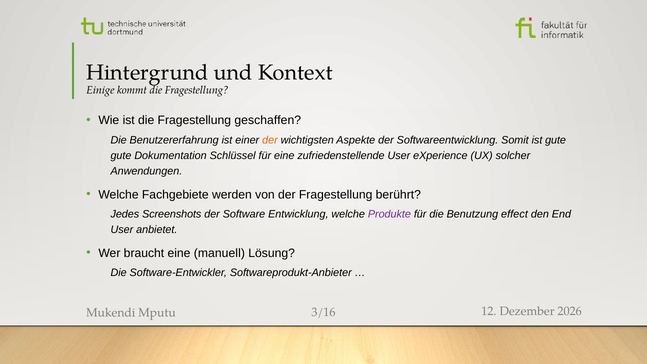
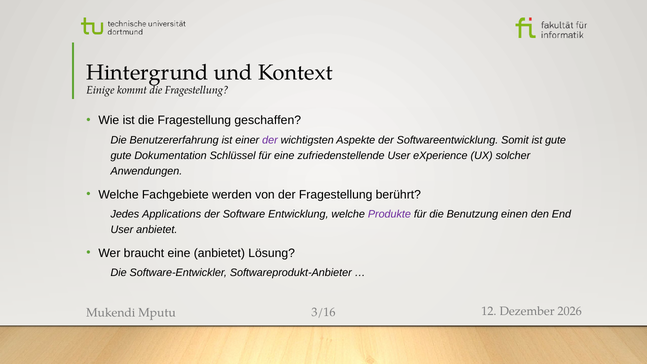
der at (270, 140) colour: orange -> purple
Screenshots: Screenshots -> Applications
effect: effect -> einen
eine manuell: manuell -> anbietet
